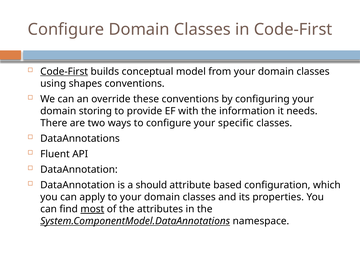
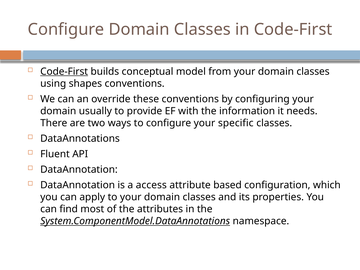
storing: storing -> usually
should: should -> access
most underline: present -> none
